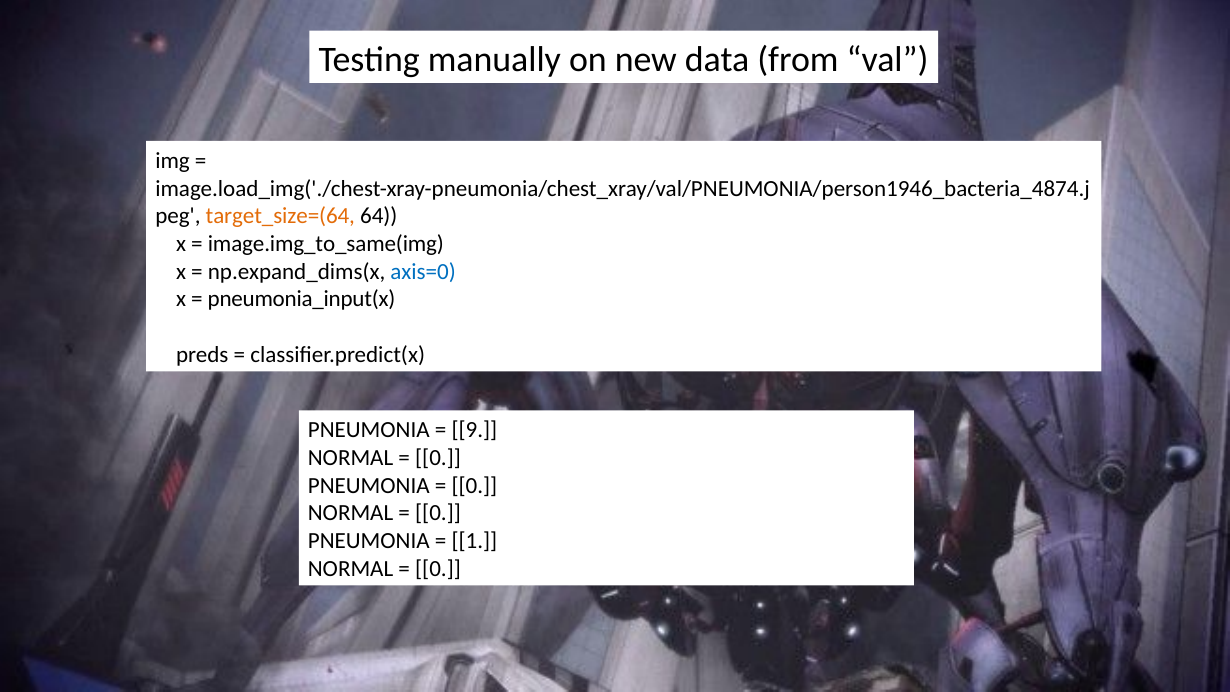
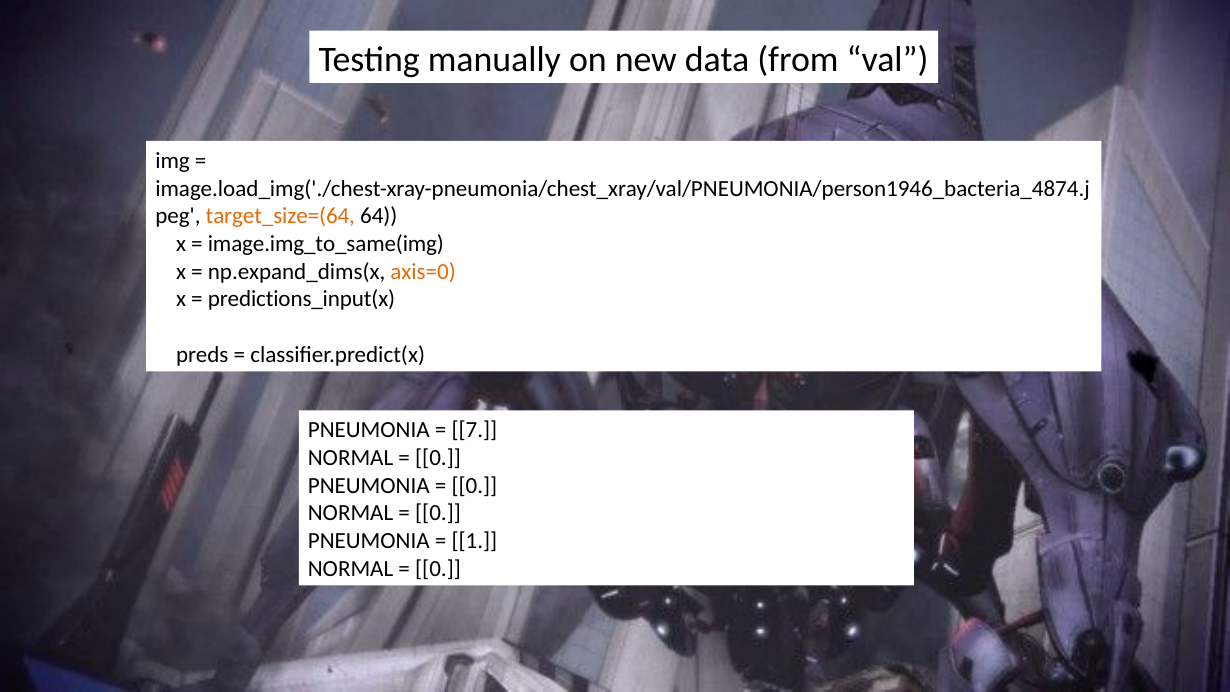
axis=0 colour: blue -> orange
pneumonia_input(x: pneumonia_input(x -> predictions_input(x
9: 9 -> 7
